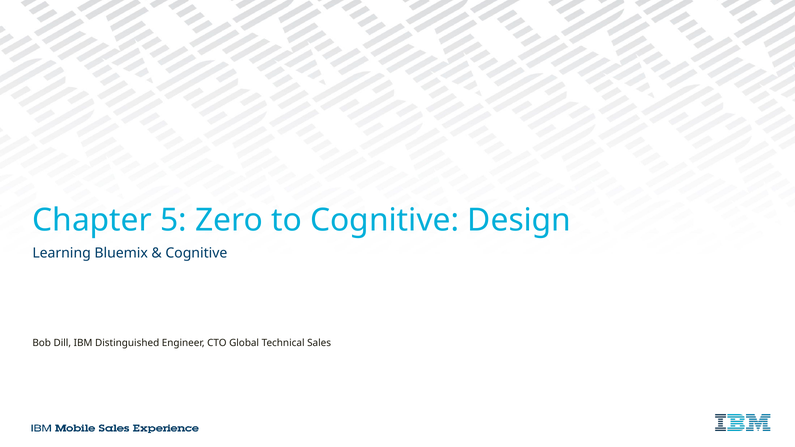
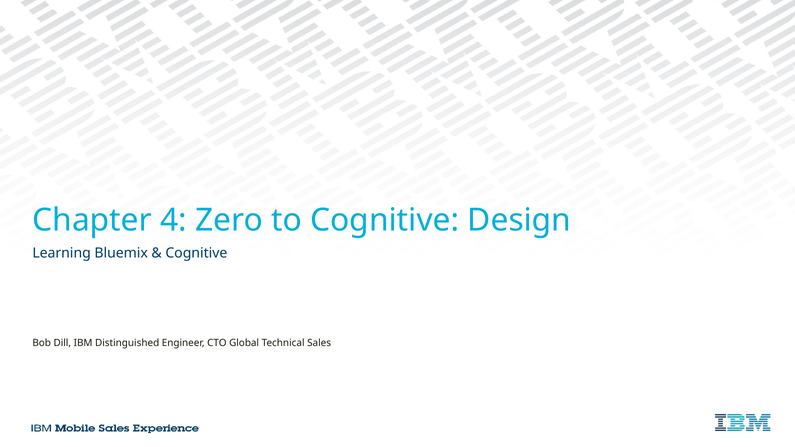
5: 5 -> 4
